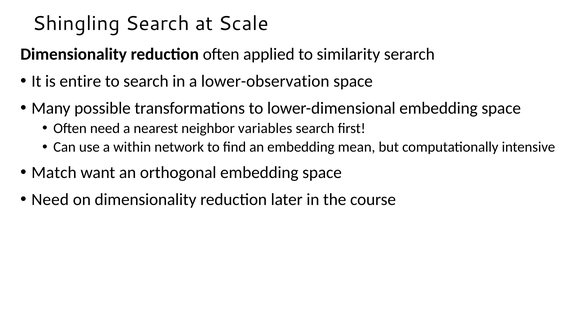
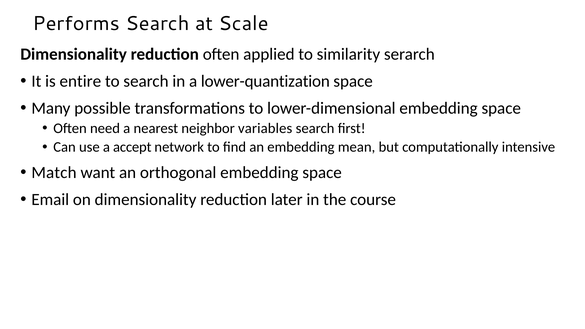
Shingling: Shingling -> Performs
lower-observation: lower-observation -> lower-quantization
within: within -> accept
Need at (50, 200): Need -> Email
